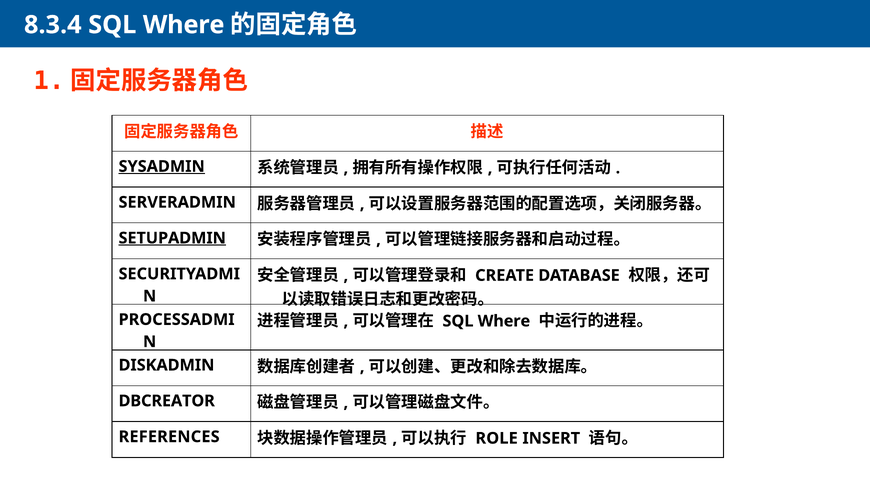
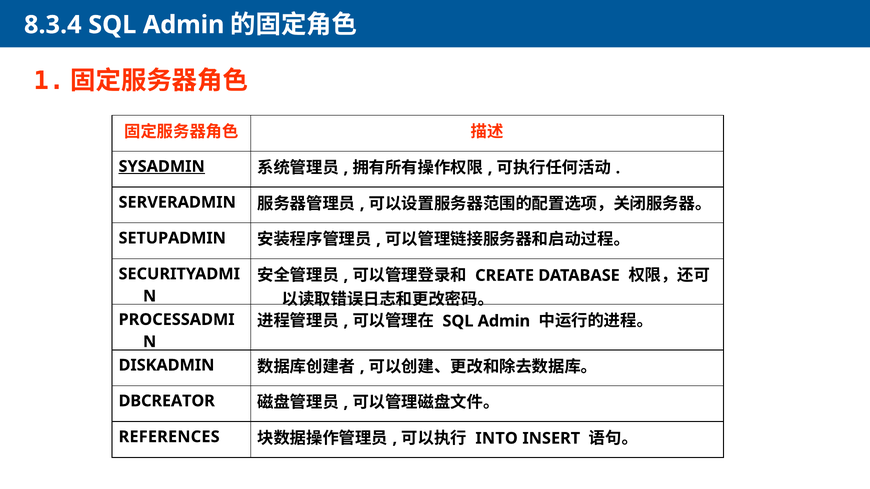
8.3.4 SQL Where: Where -> Admin
SETUPADMIN underline: present -> none
Where at (504, 321): Where -> Admin
ROLE: ROLE -> INTO
